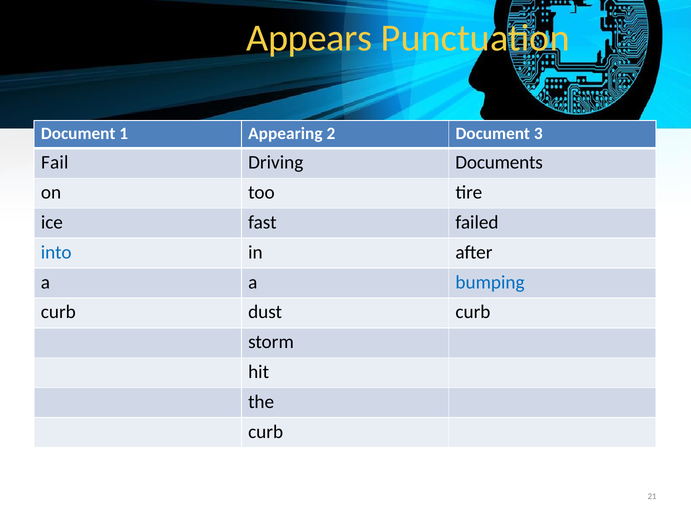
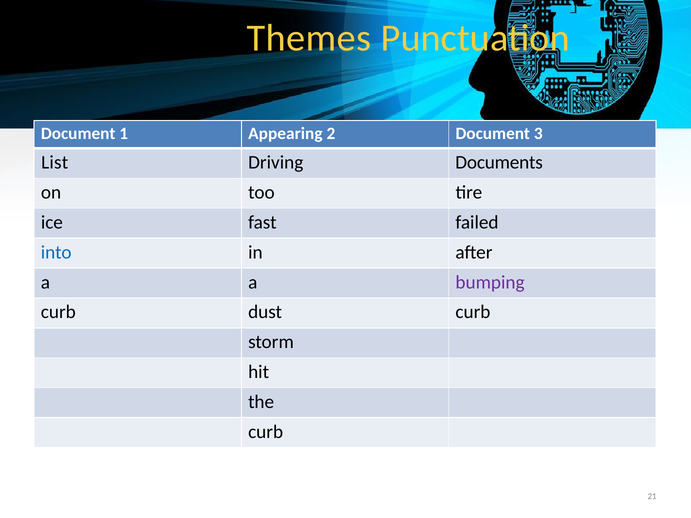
Appears: Appears -> Themes
Fail: Fail -> List
bumping colour: blue -> purple
